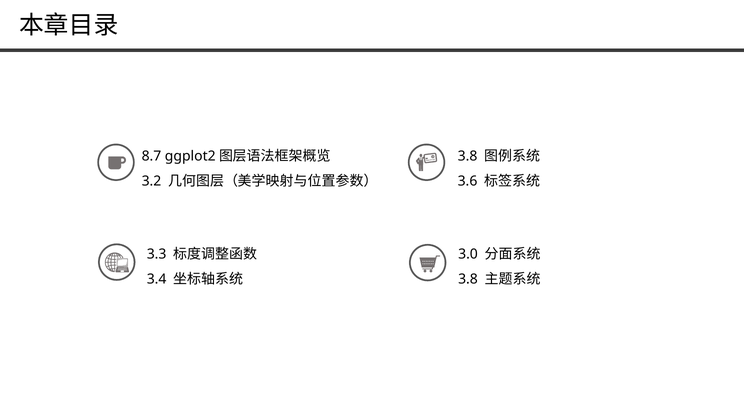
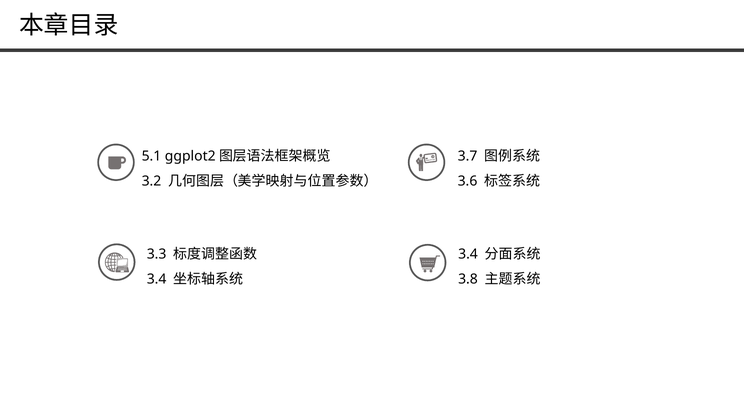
8.7: 8.7 -> 5.1
3.8 at (468, 156): 3.8 -> 3.7
3.0 at (468, 255): 3.0 -> 3.4
